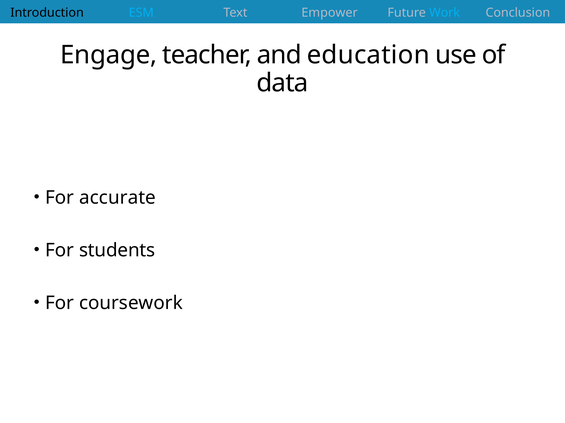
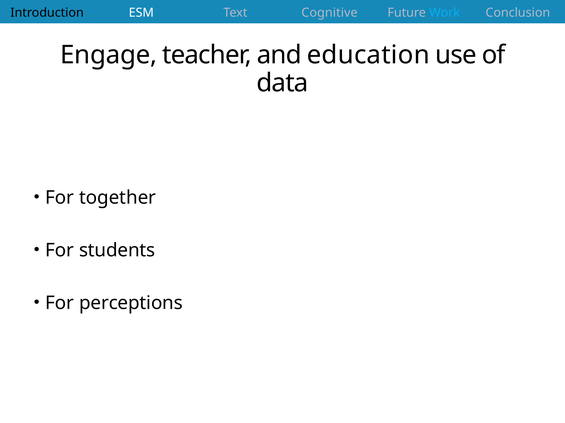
ESM colour: light blue -> white
Empower: Empower -> Cognitive
accurate: accurate -> together
coursework: coursework -> perceptions
